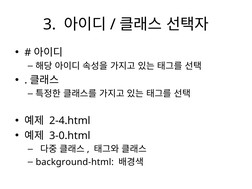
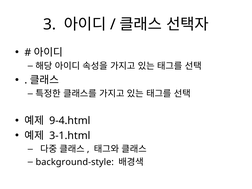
2-4.html: 2-4.html -> 9-4.html
3-0.html: 3-0.html -> 3-1.html
background-html: background-html -> background-style
